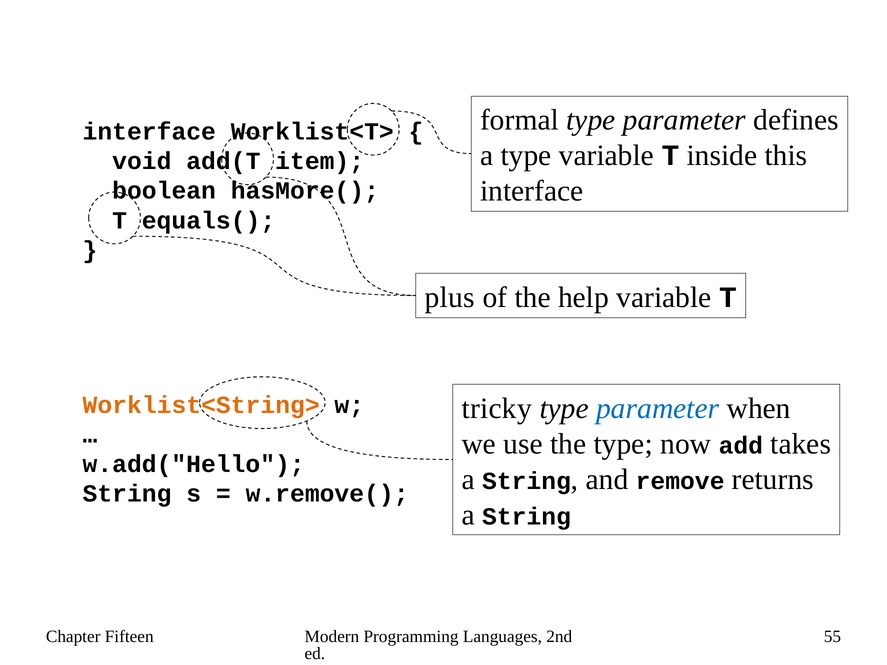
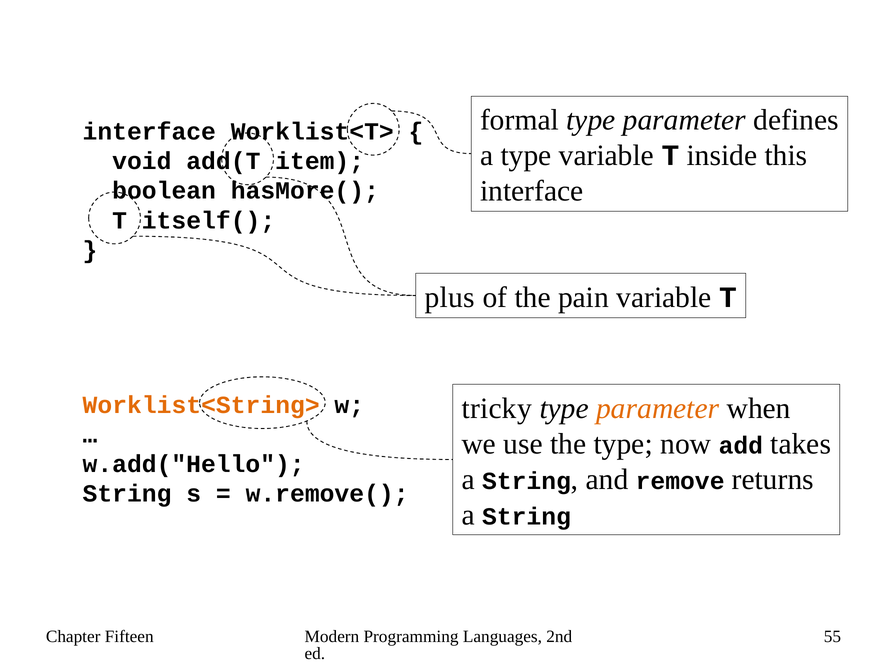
equals(: equals( -> itself(
help: help -> pain
parameter at (658, 409) colour: blue -> orange
